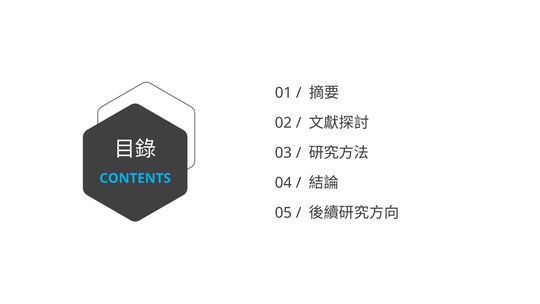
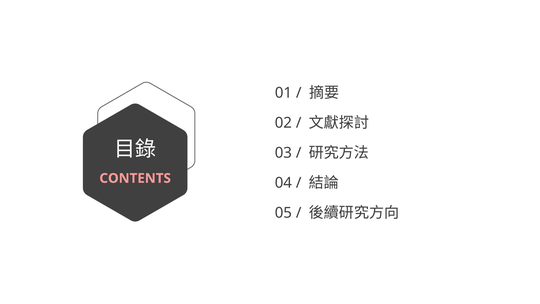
CONTENTS colour: light blue -> pink
